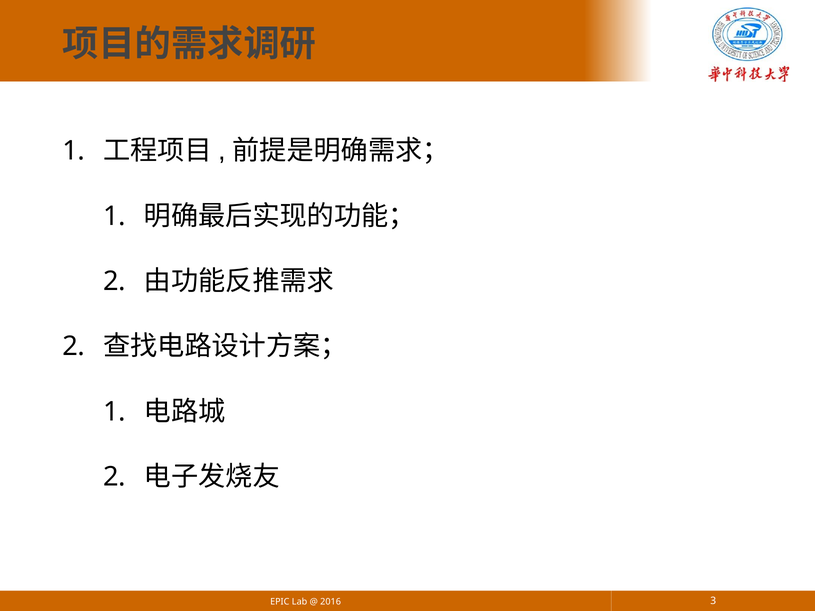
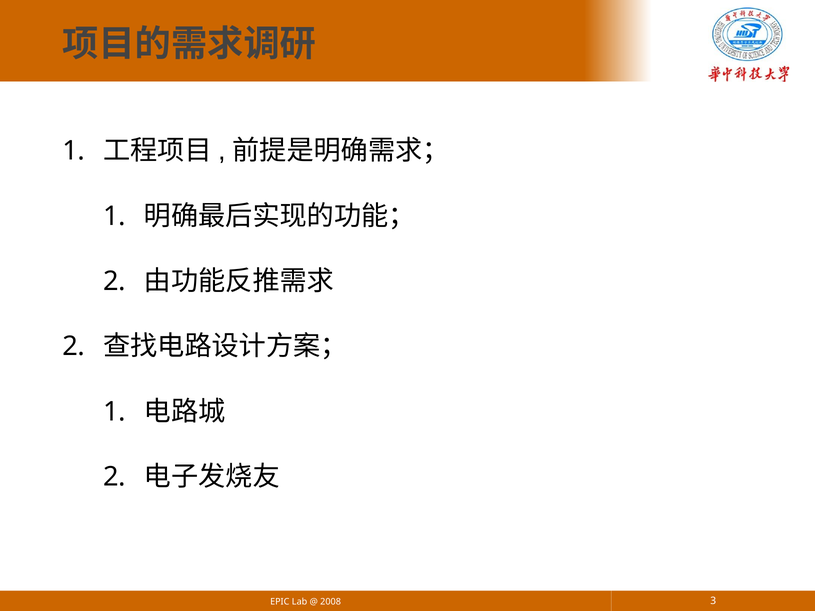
2016: 2016 -> 2008
